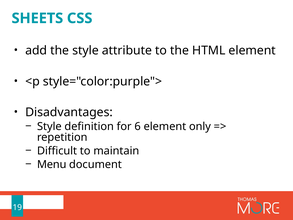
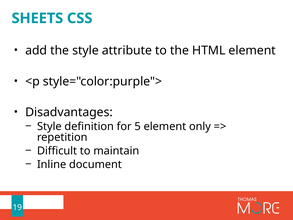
6: 6 -> 5
Menu: Menu -> Inline
